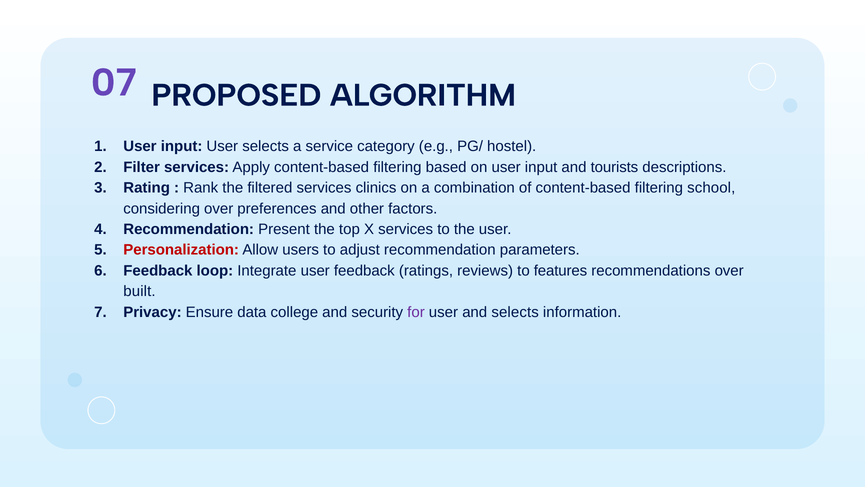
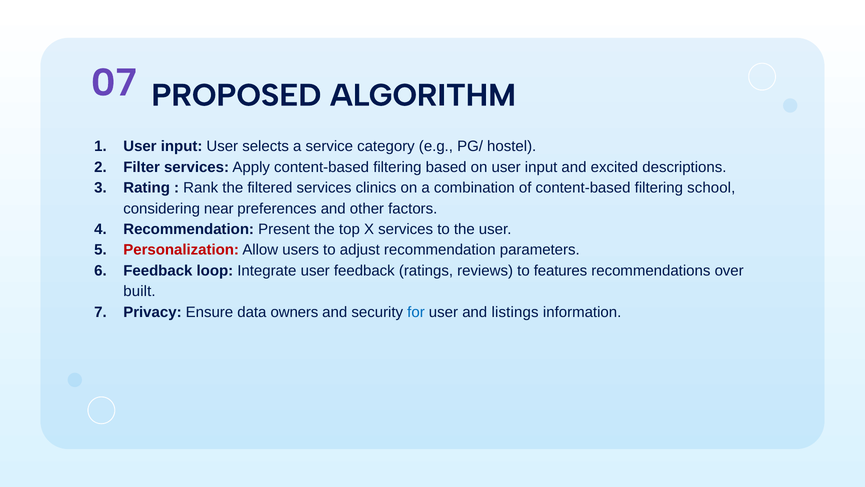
tourists: tourists -> excited
considering over: over -> near
college: college -> owners
for colour: purple -> blue
and selects: selects -> listings
